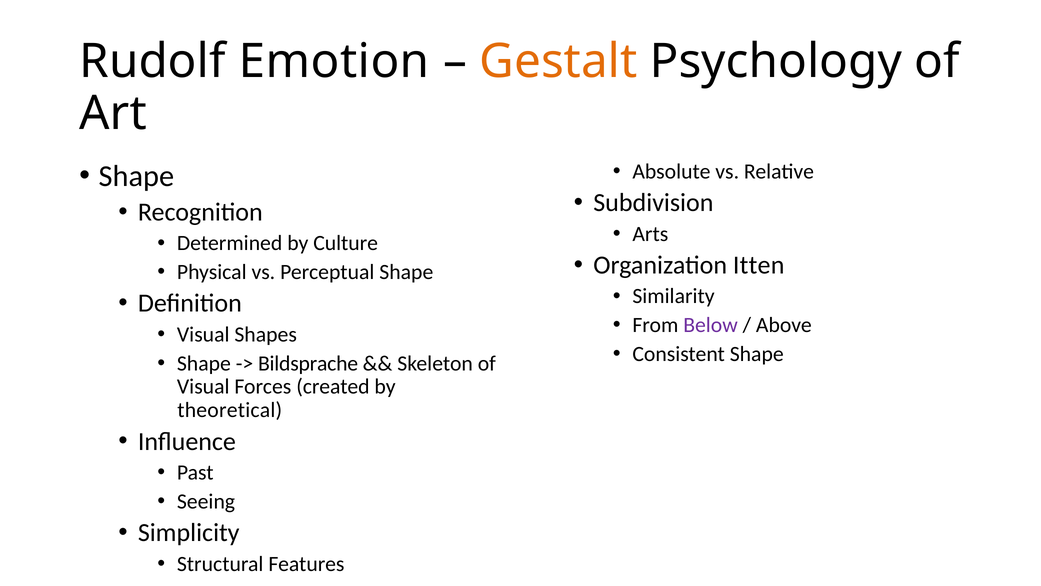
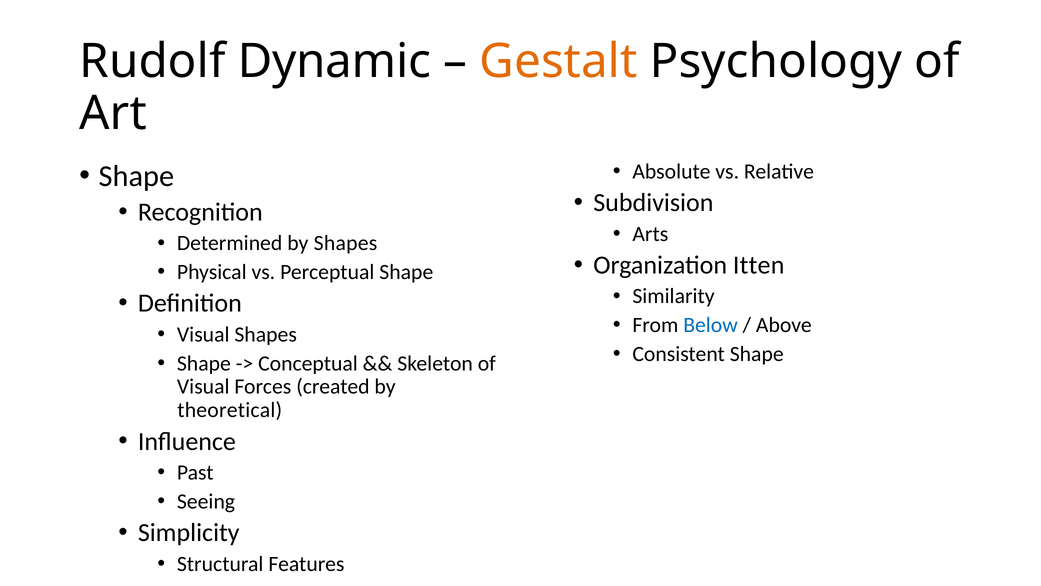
Emotion: Emotion -> Dynamic
by Culture: Culture -> Shapes
Below colour: purple -> blue
Bildsprache: Bildsprache -> Conceptual
